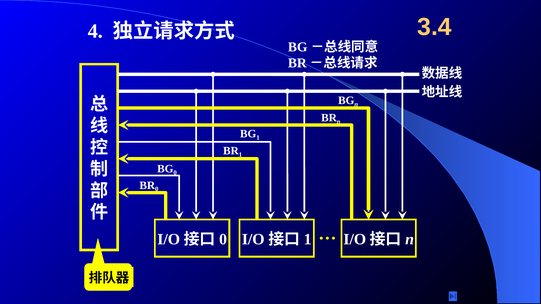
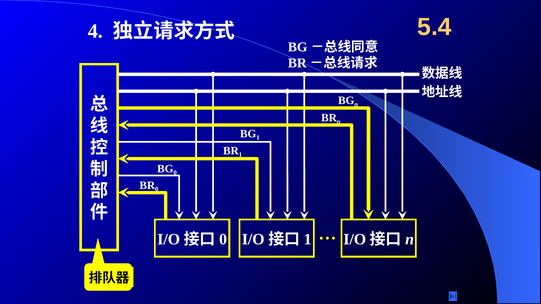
3.4: 3.4 -> 5.4
